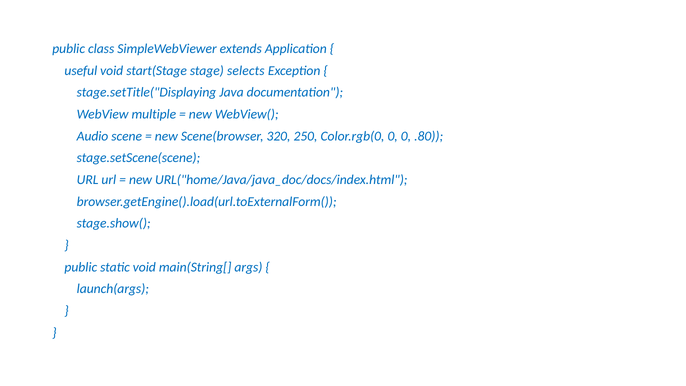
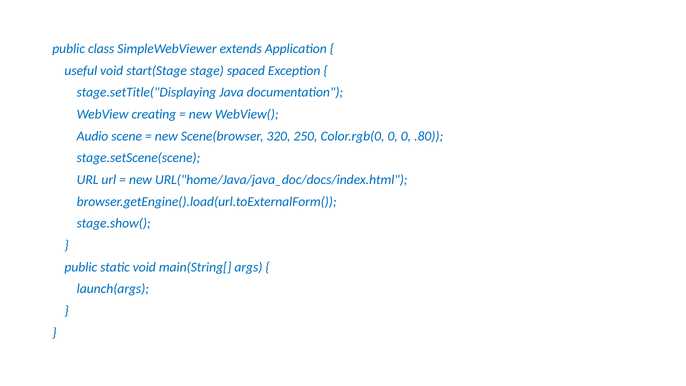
selects: selects -> spaced
multiple: multiple -> creating
